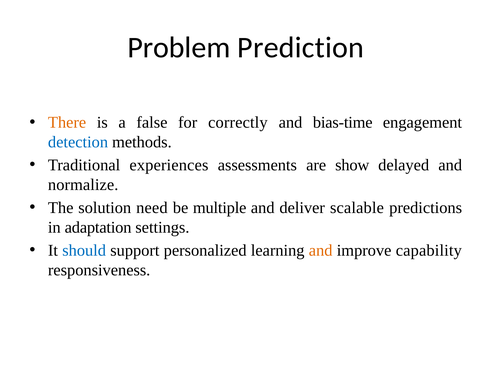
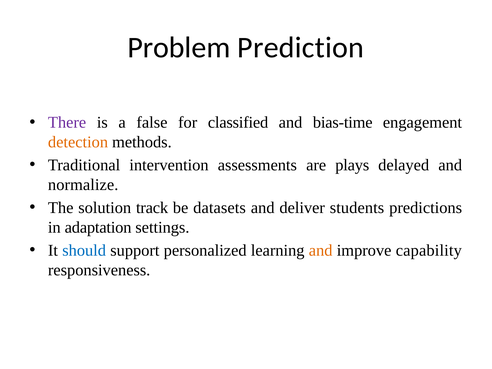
There colour: orange -> purple
correctly: correctly -> classified
detection colour: blue -> orange
experiences: experiences -> intervention
show: show -> plays
need: need -> track
multiple: multiple -> datasets
scalable: scalable -> students
